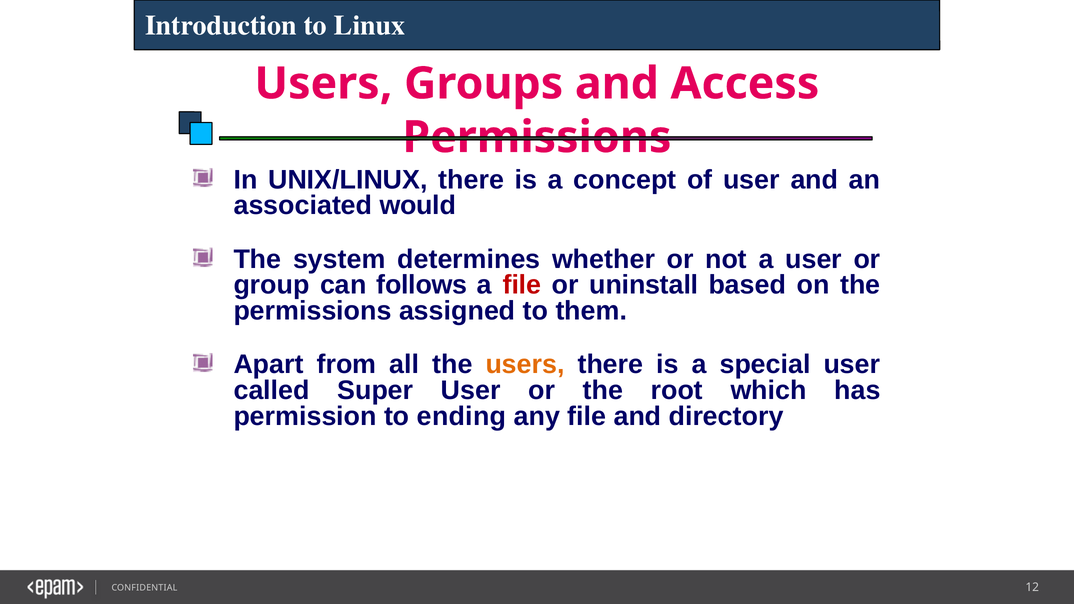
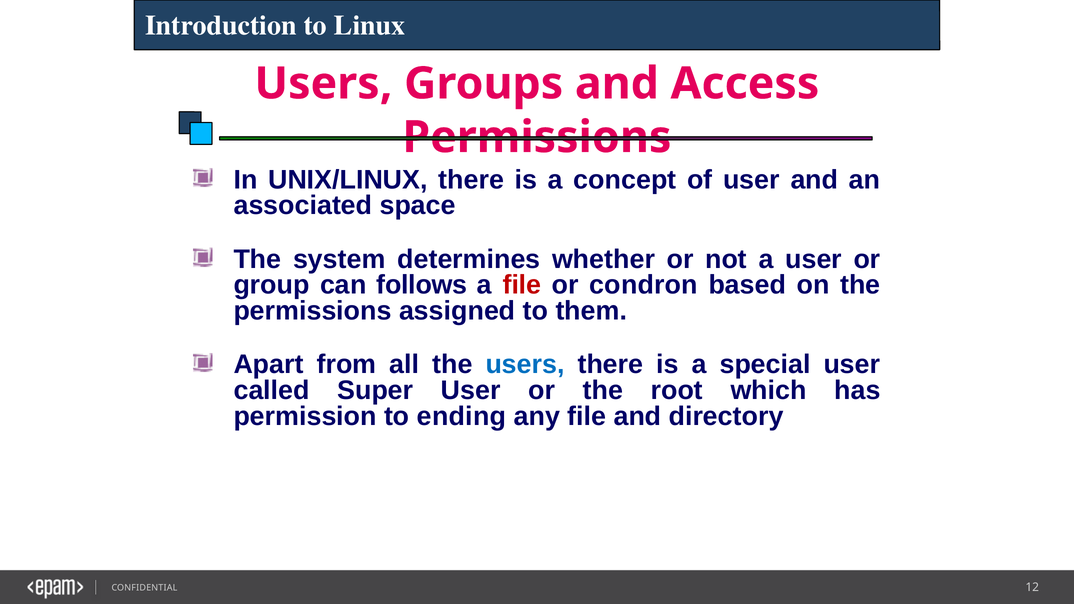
would: would -> space
uninstall: uninstall -> condron
users at (525, 365) colour: orange -> blue
